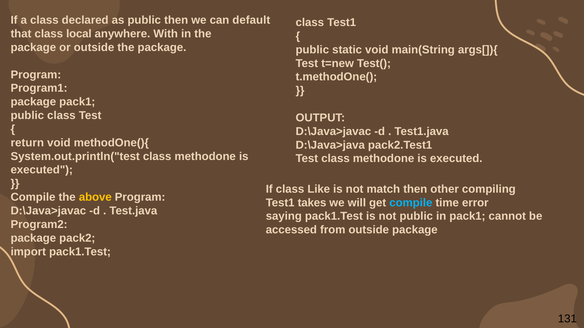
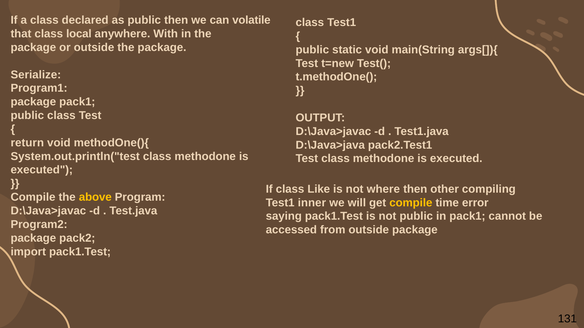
default: default -> volatile
Program at (36, 75): Program -> Serialize
match: match -> where
takes: takes -> inner
compile at (411, 203) colour: light blue -> yellow
